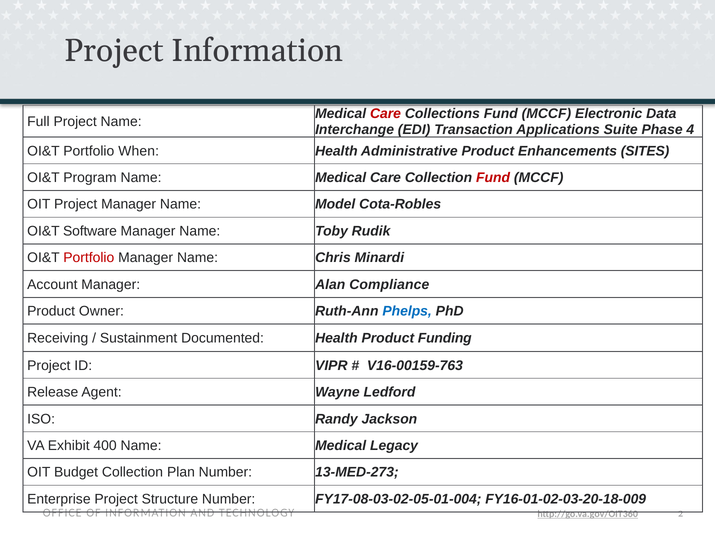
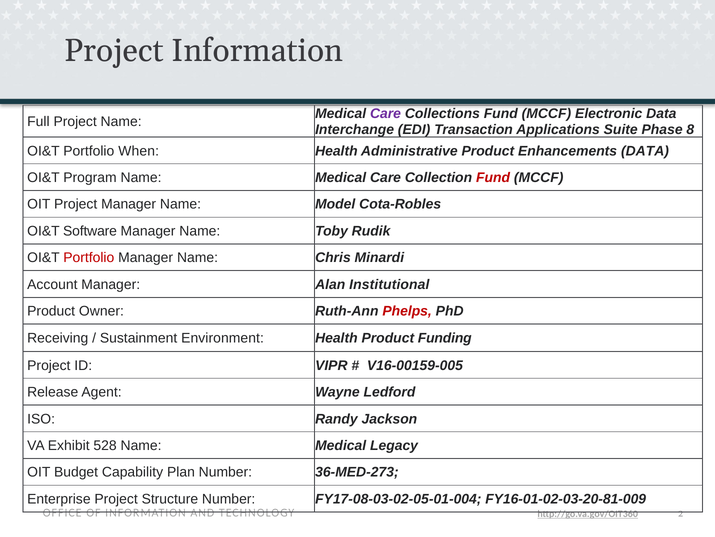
Care at (385, 114) colour: red -> purple
4: 4 -> 8
Enhancements SITES: SITES -> DATA
Compliance: Compliance -> Institutional
Phelps colour: blue -> red
Documented: Documented -> Environment
V16-00159-763: V16-00159-763 -> V16-00159-005
400: 400 -> 528
Budget Collection: Collection -> Capability
13-MED-273: 13-MED-273 -> 36-MED-273
FY16-01-02-03-20-18-009: FY16-01-02-03-20-18-009 -> FY16-01-02-03-20-81-009
